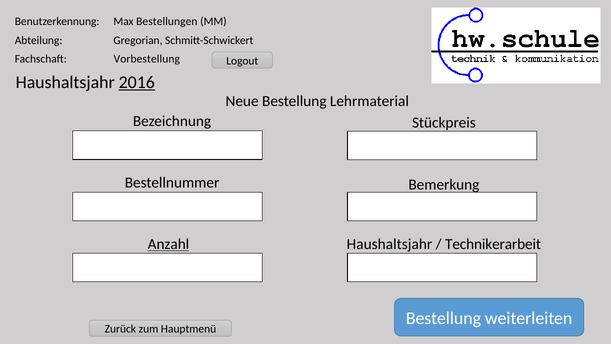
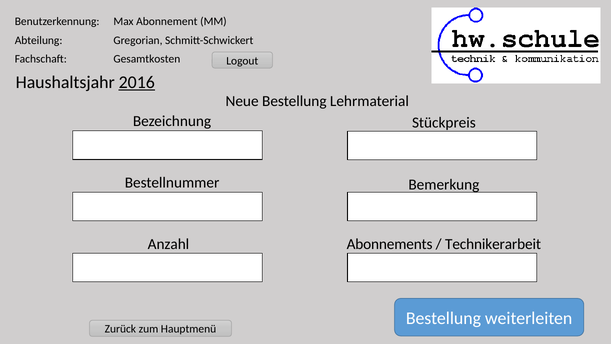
Bestellungen: Bestellungen -> Abonnement
Vorbestellung: Vorbestellung -> Gesamtkosten
Anzahl underline: present -> none
Haushaltsjahr at (389, 244): Haushaltsjahr -> Abonnements
